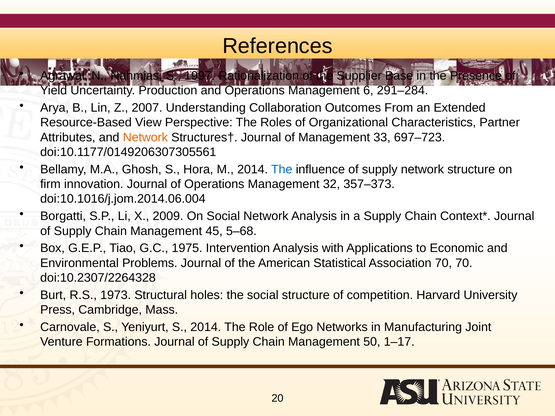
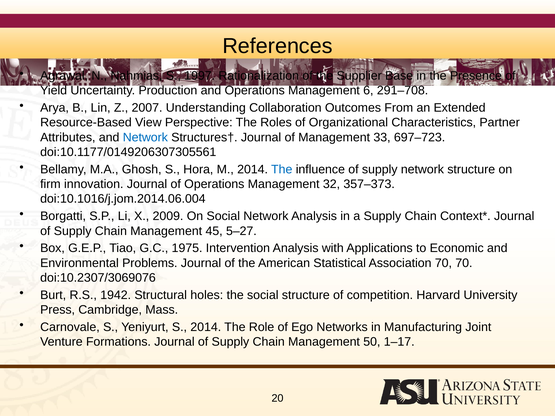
291–284: 291–284 -> 291–708
Network at (145, 137) colour: orange -> blue
5–68: 5–68 -> 5–27
doi:10.2307/2264328: doi:10.2307/2264328 -> doi:10.2307/3069076
1973: 1973 -> 1942
